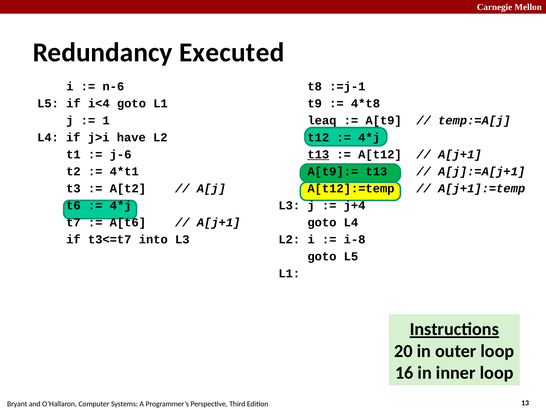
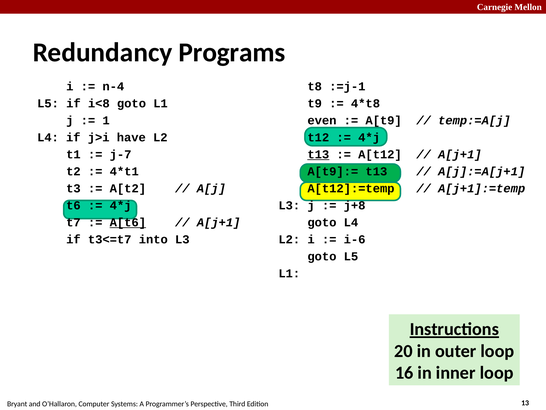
Executed: Executed -> Programs
n-6: n-6 -> n-4
i<4: i<4 -> i<8
leaq: leaq -> even
j-6: j-6 -> j-7
j+4: j+4 -> j+8
A[t6 underline: none -> present
i-8: i-8 -> i-6
